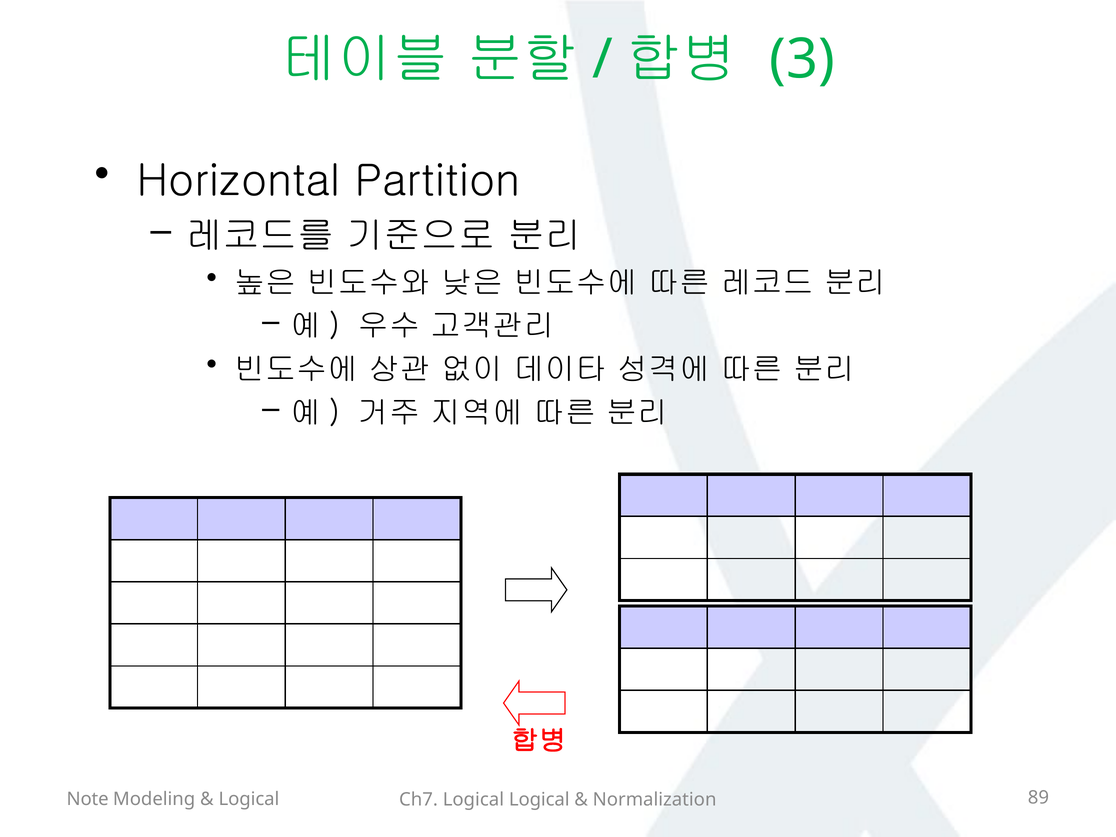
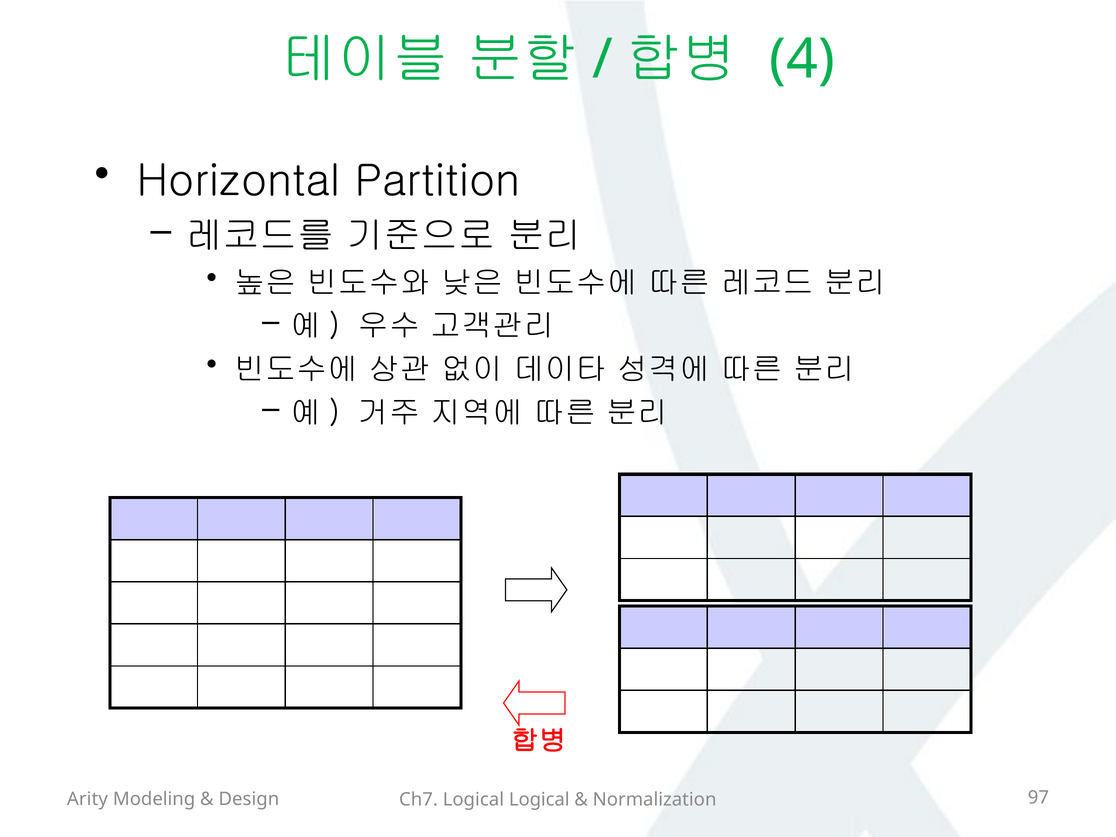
3: 3 -> 4
Note: Note -> Arity
Logical at (249, 799): Logical -> Design
89: 89 -> 97
